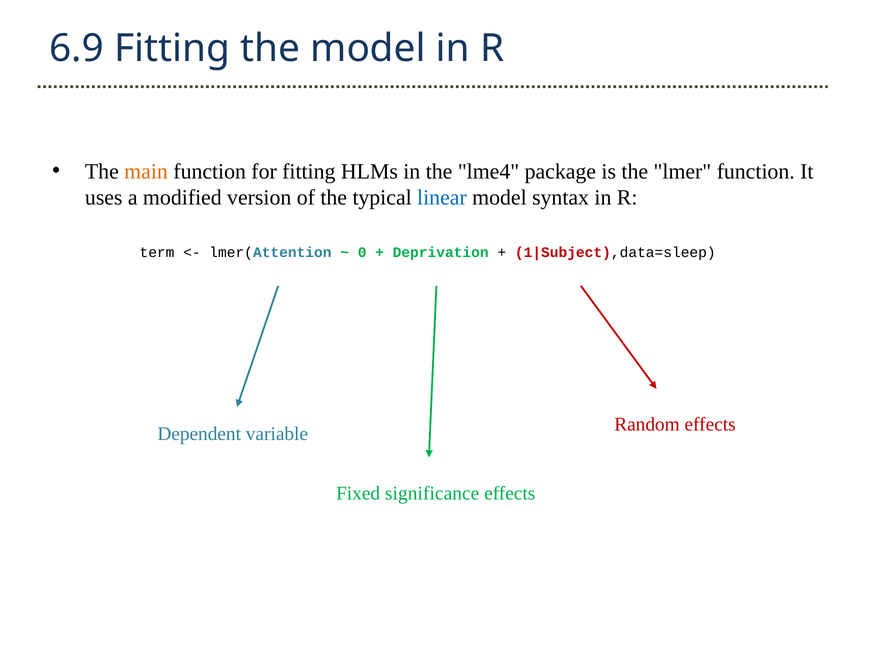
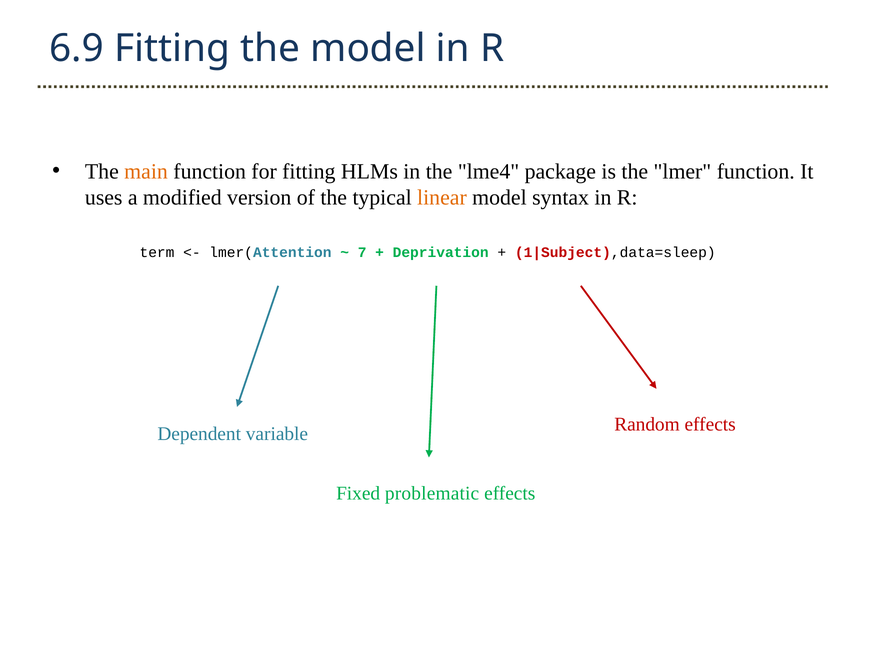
linear colour: blue -> orange
0: 0 -> 7
significance: significance -> problematic
